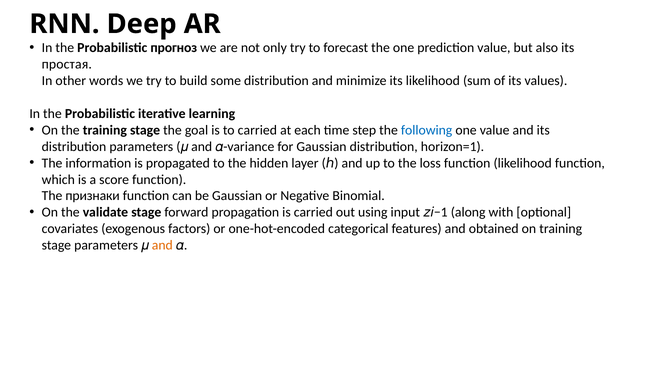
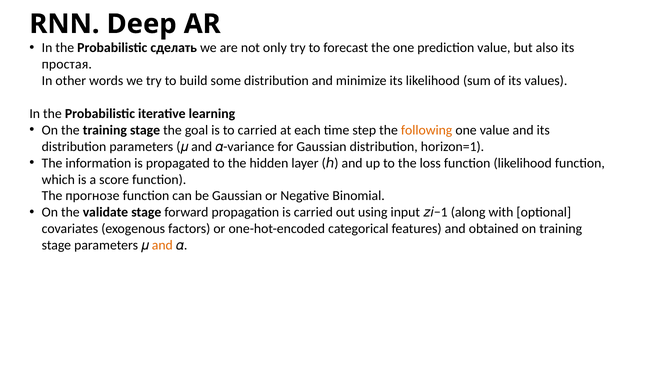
прогноз: прогноз -> сделать
following colour: blue -> orange
признаки: признаки -> прогнозе
